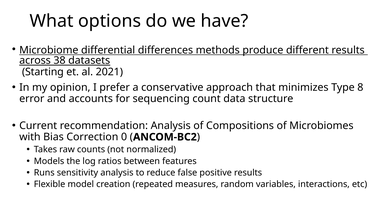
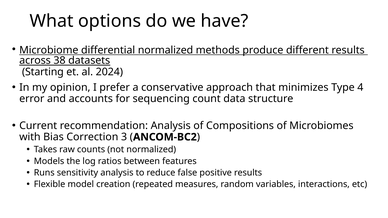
differential differences: differences -> normalized
2021: 2021 -> 2024
8: 8 -> 4
0: 0 -> 3
